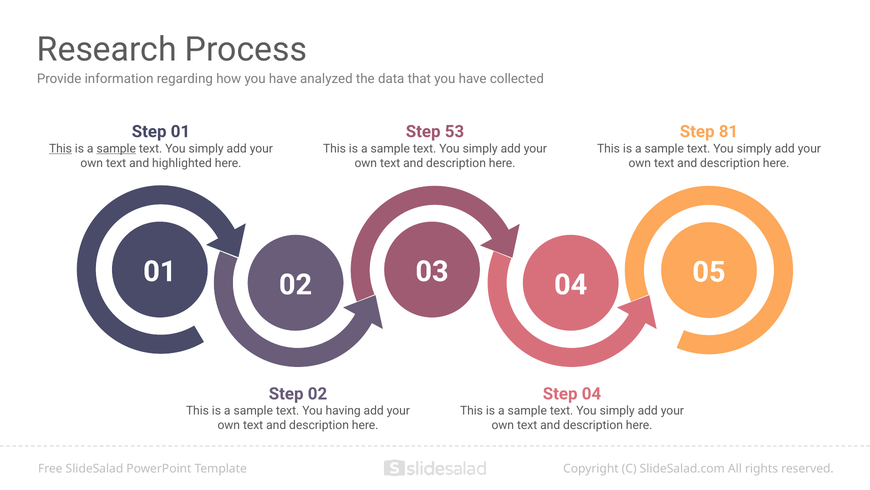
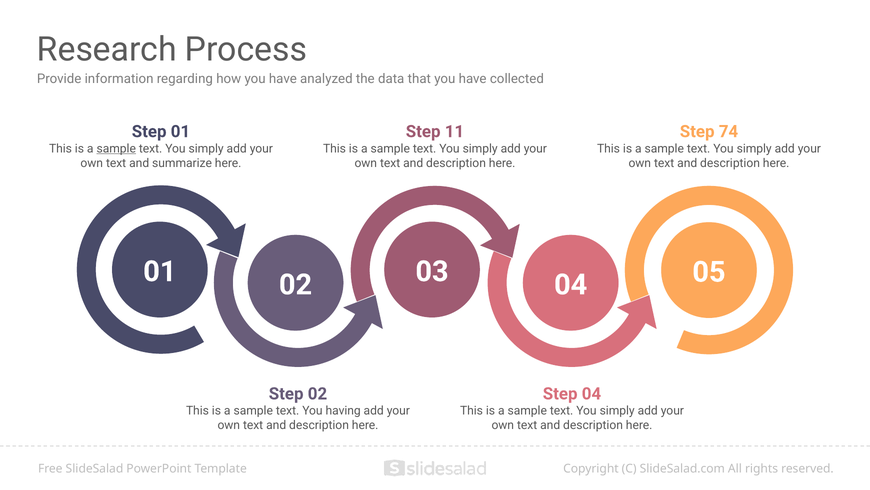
53: 53 -> 11
81: 81 -> 74
This at (60, 148) underline: present -> none
highlighted: highlighted -> summarize
